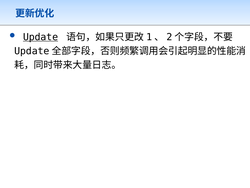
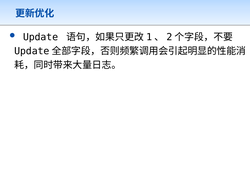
Update underline: present -> none
